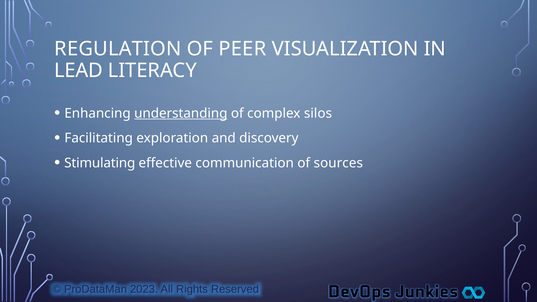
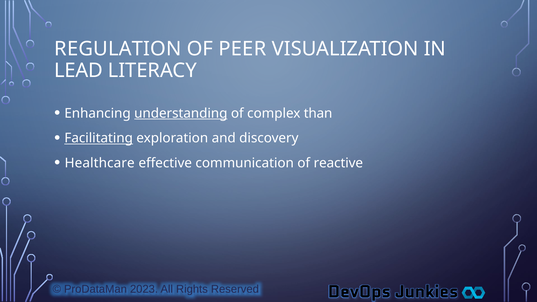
silos: silos -> than
Facilitating underline: none -> present
Stimulating: Stimulating -> Healthcare
sources: sources -> reactive
